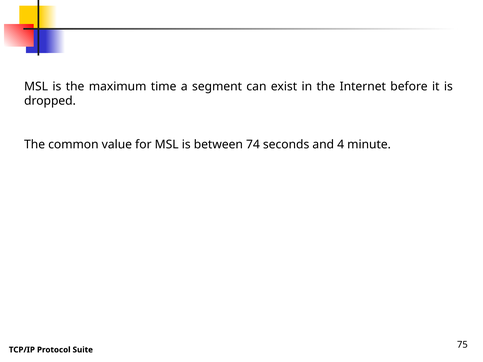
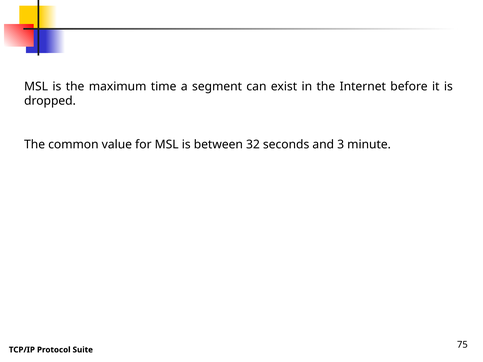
74: 74 -> 32
4: 4 -> 3
